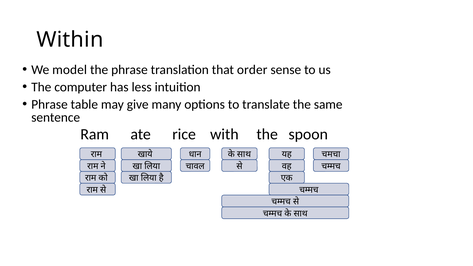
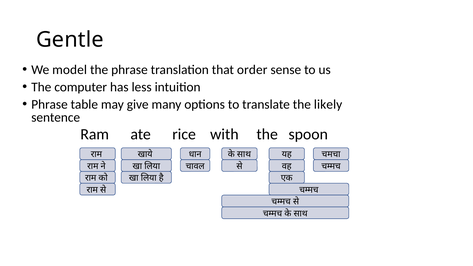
Within: Within -> Gentle
same: same -> likely
